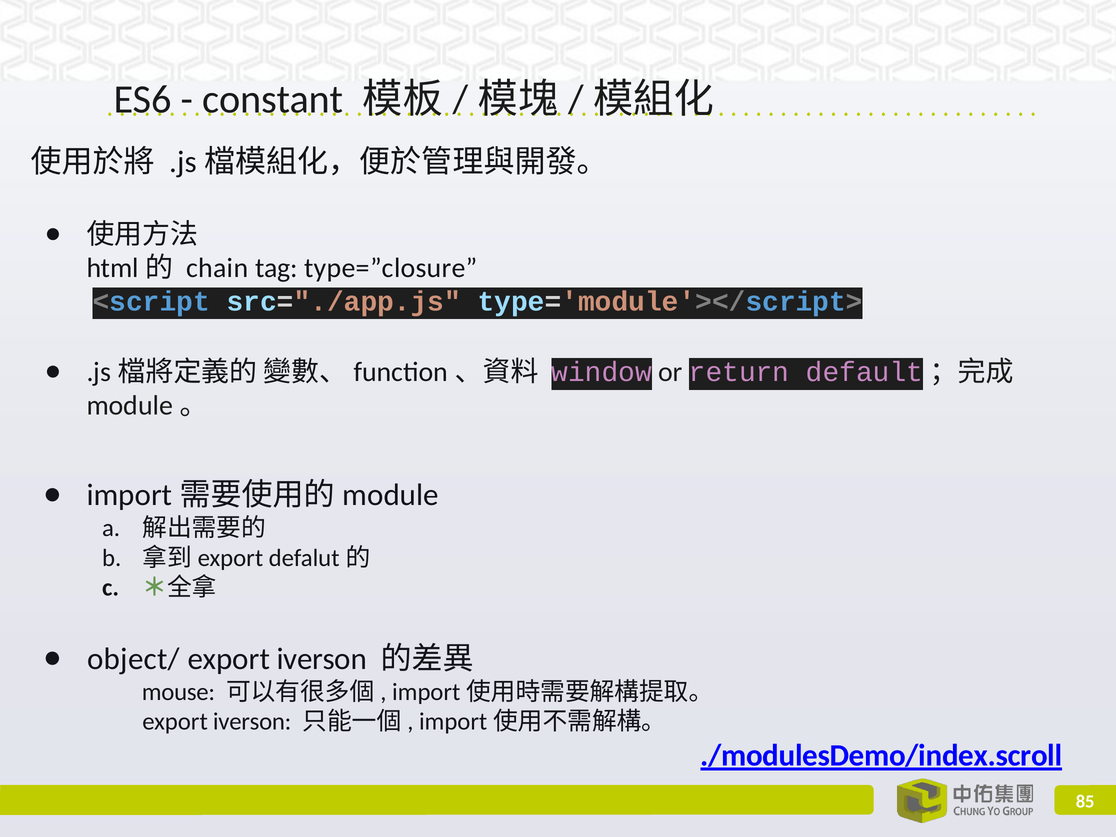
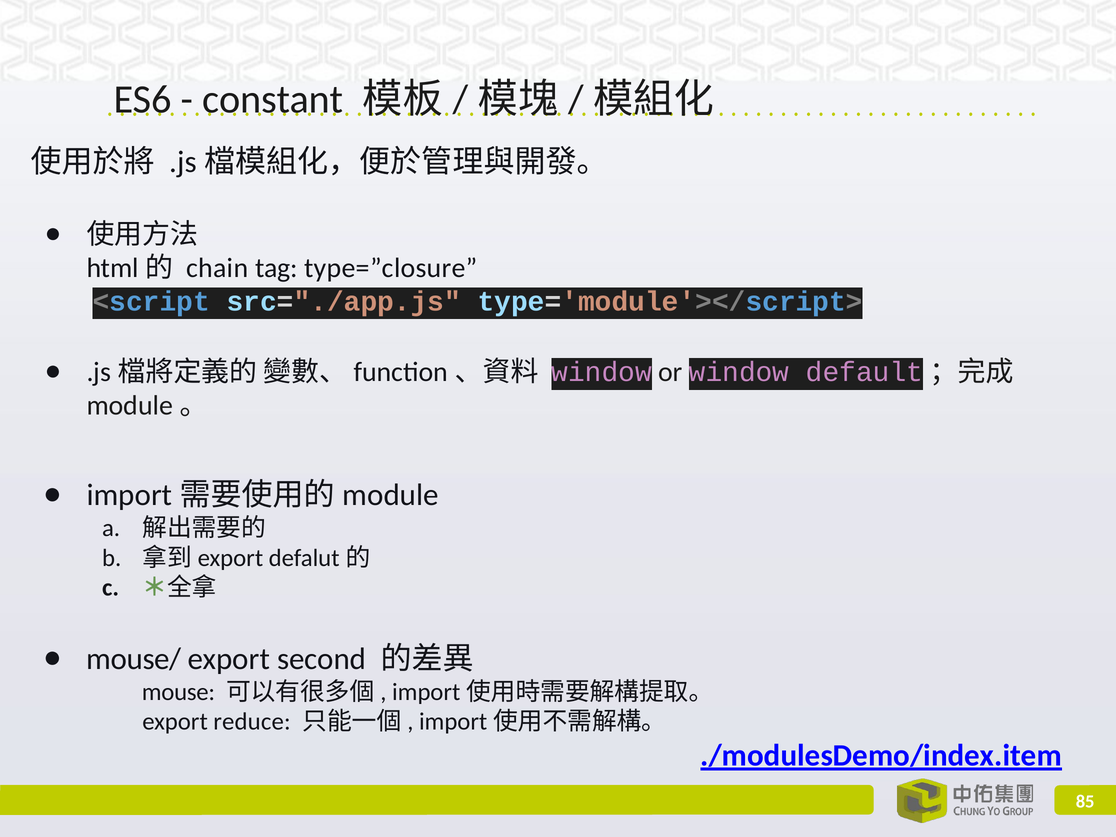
or return: return -> window
object/: object/ -> mouse/
iverson at (322, 659): iverson -> second
iverson at (252, 722): iverson -> reduce
./modulesDemo/index.scroll: ./modulesDemo/index.scroll -> ./modulesDemo/index.item
